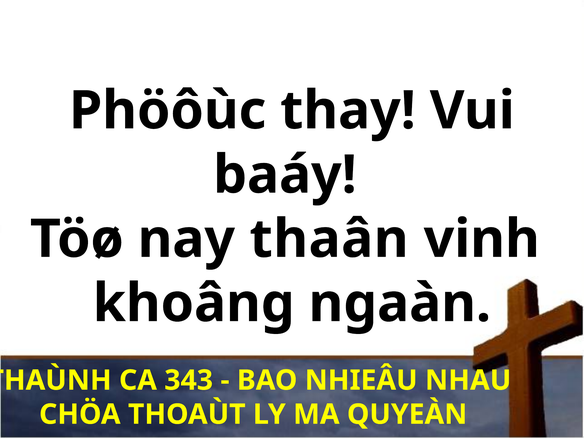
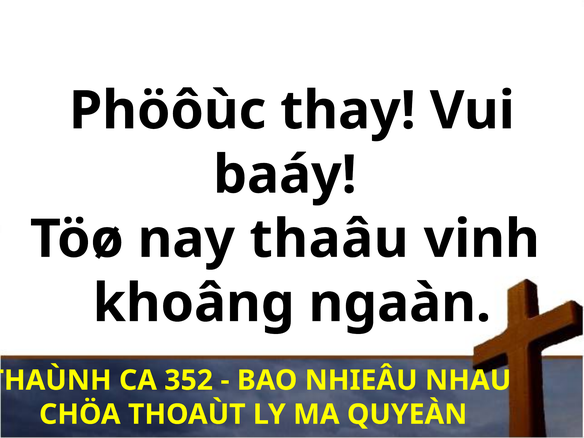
thaân: thaân -> thaâu
343: 343 -> 352
